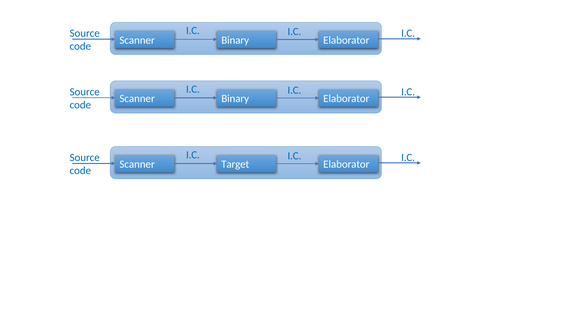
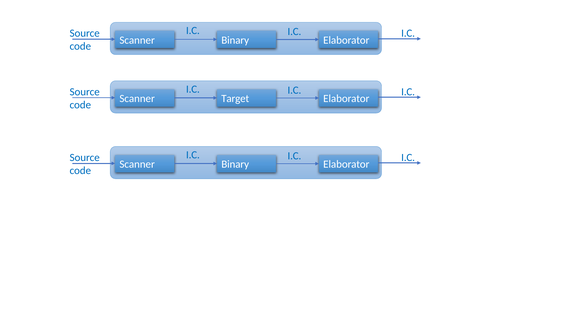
Binary at (235, 99): Binary -> Target
Target at (235, 164): Target -> Binary
